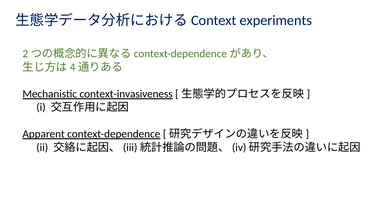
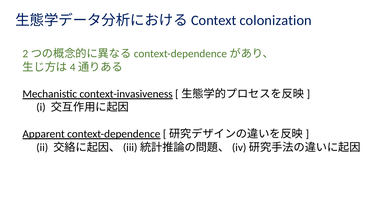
experiments: experiments -> colonization
